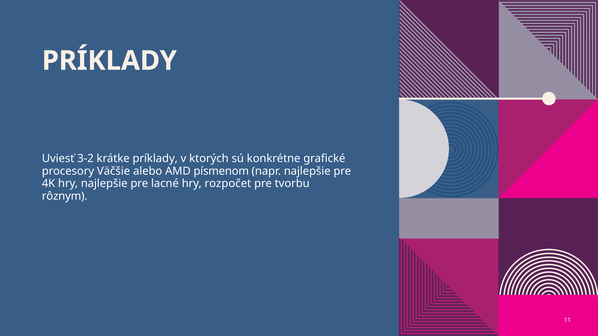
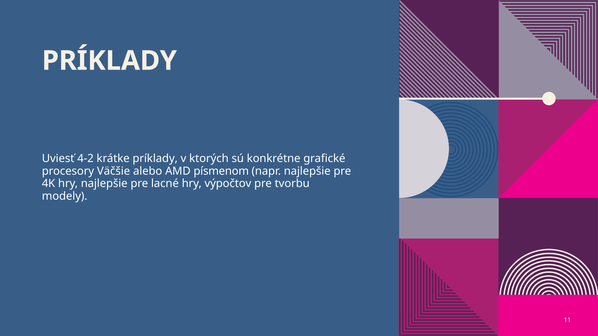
3-2: 3-2 -> 4-2
rozpočet: rozpočet -> výpočtov
rôznym: rôznym -> modely
